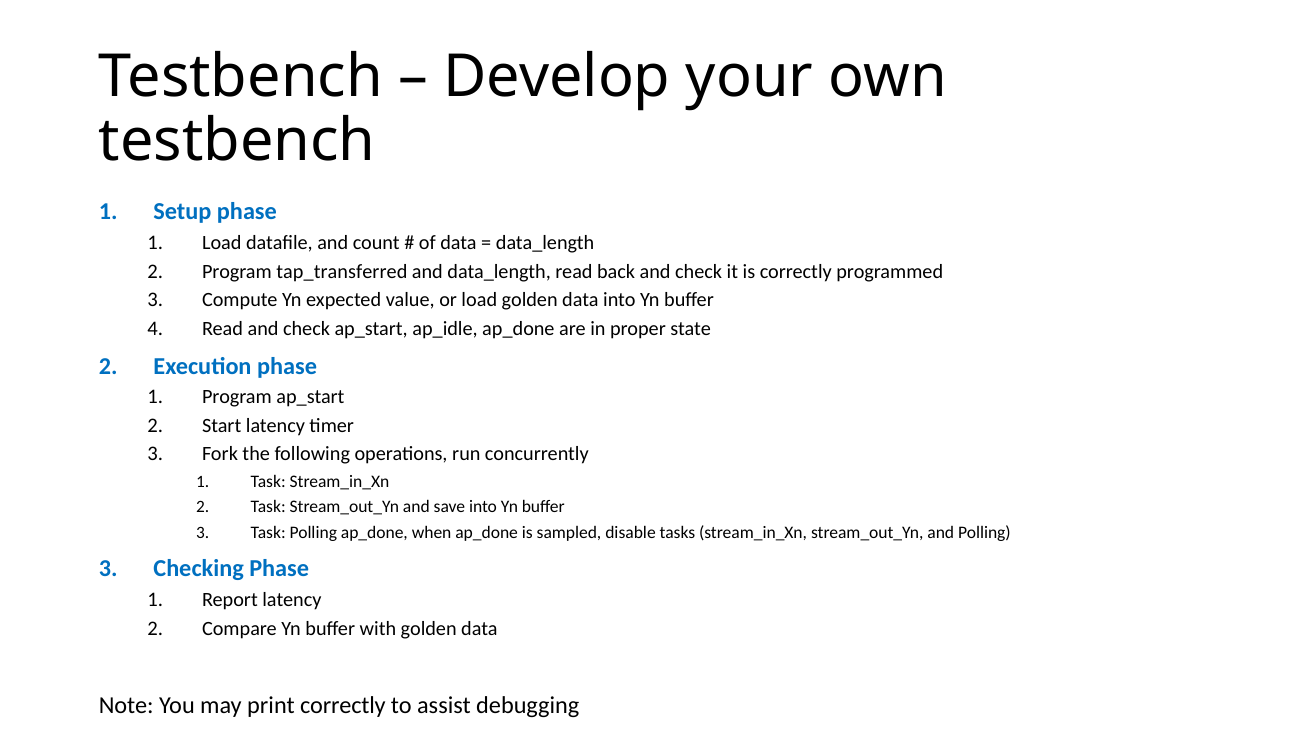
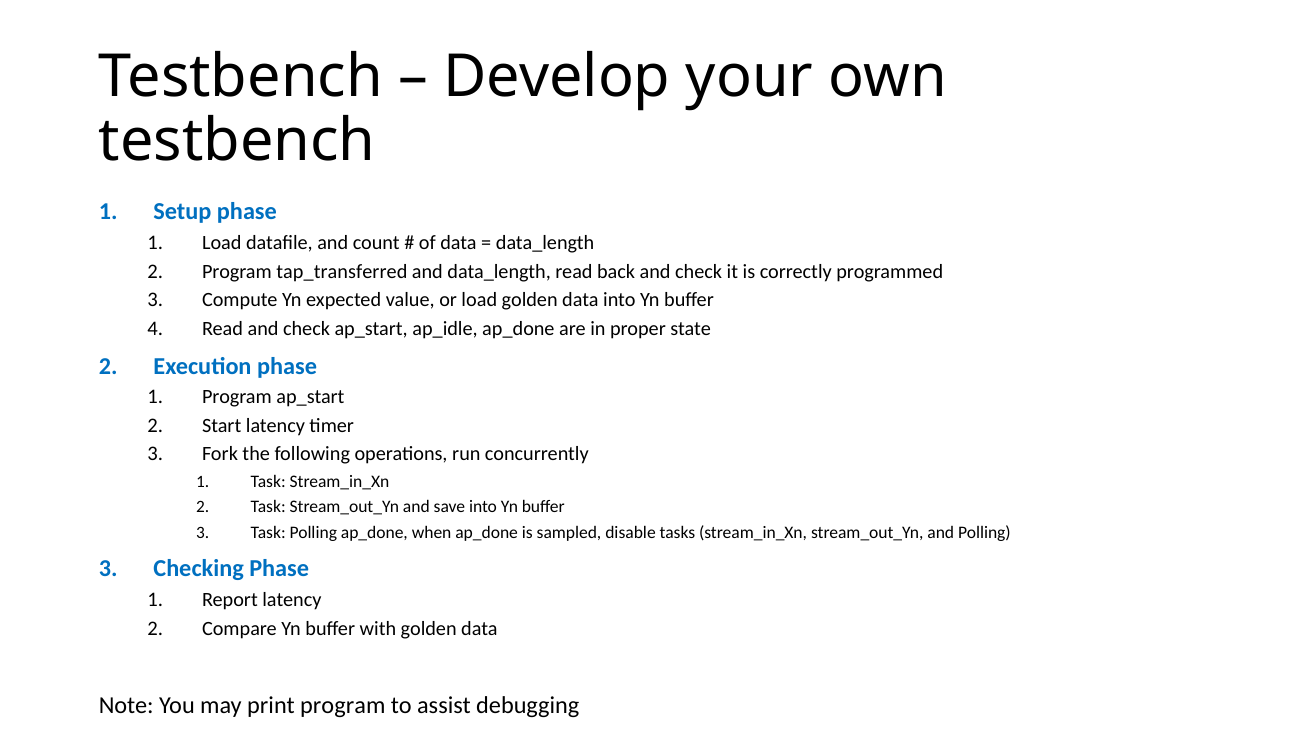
print correctly: correctly -> program
